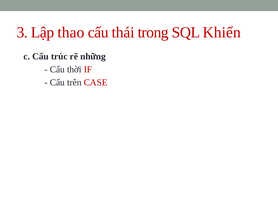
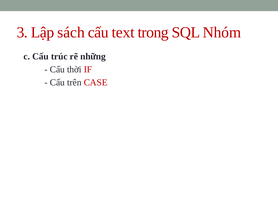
thao: thao -> sách
thái: thái -> text
Khiển: Khiển -> Nhóm
